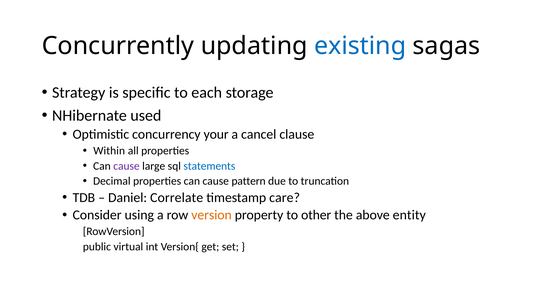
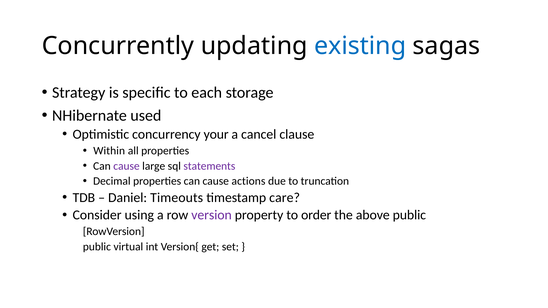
statements colour: blue -> purple
pattern: pattern -> actions
Correlate: Correlate -> Timeouts
version colour: orange -> purple
other: other -> order
above entity: entity -> public
